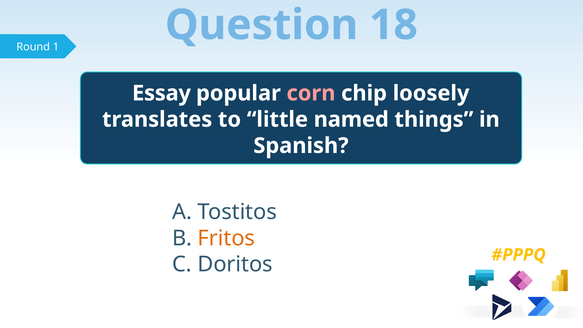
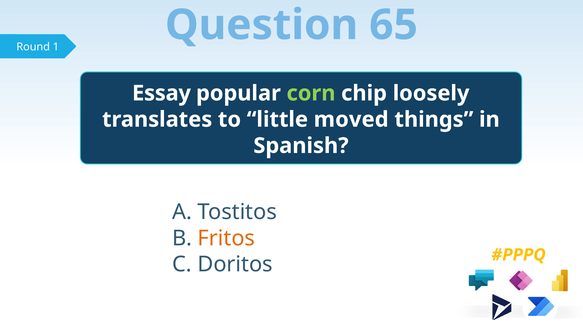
18: 18 -> 65
corn colour: pink -> light green
named: named -> moved
